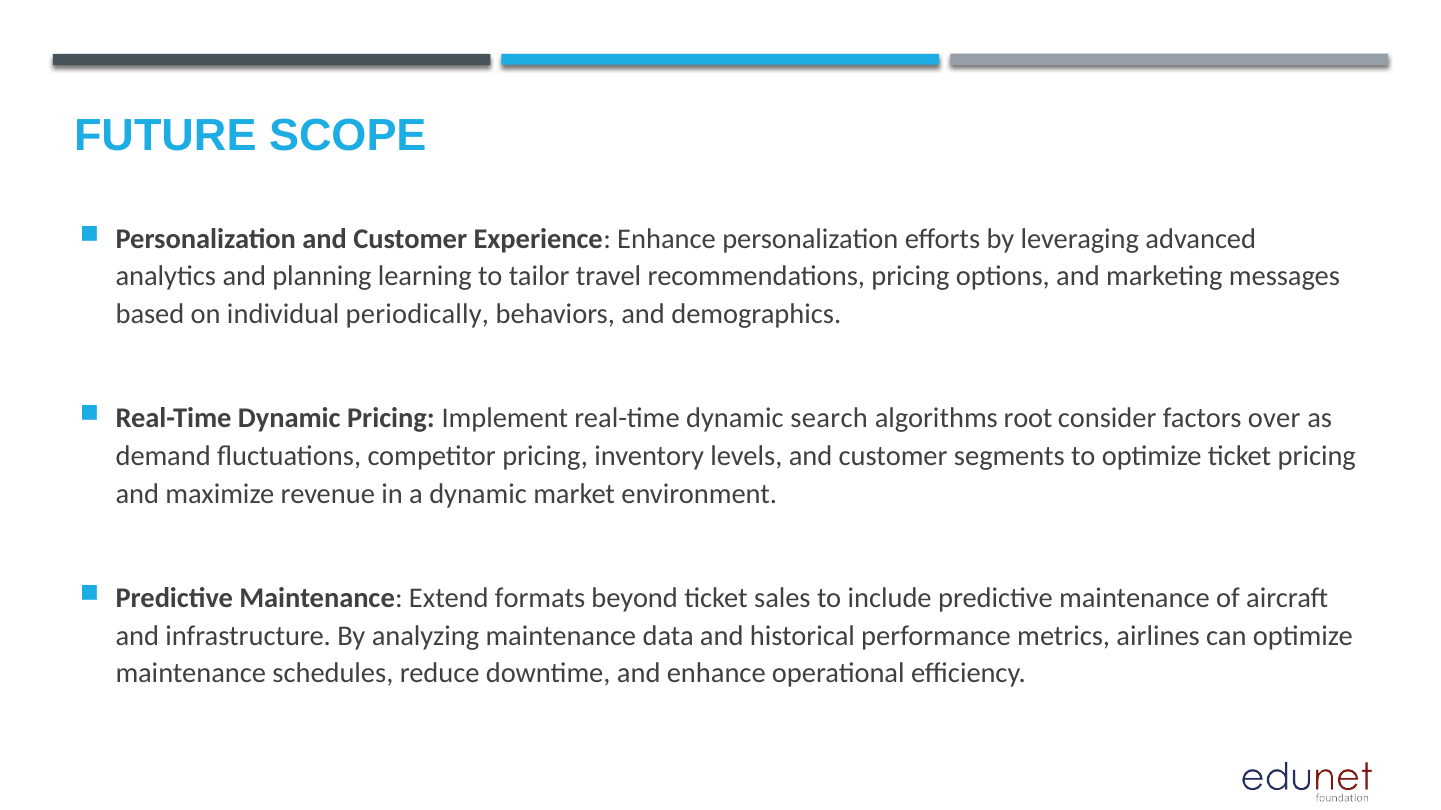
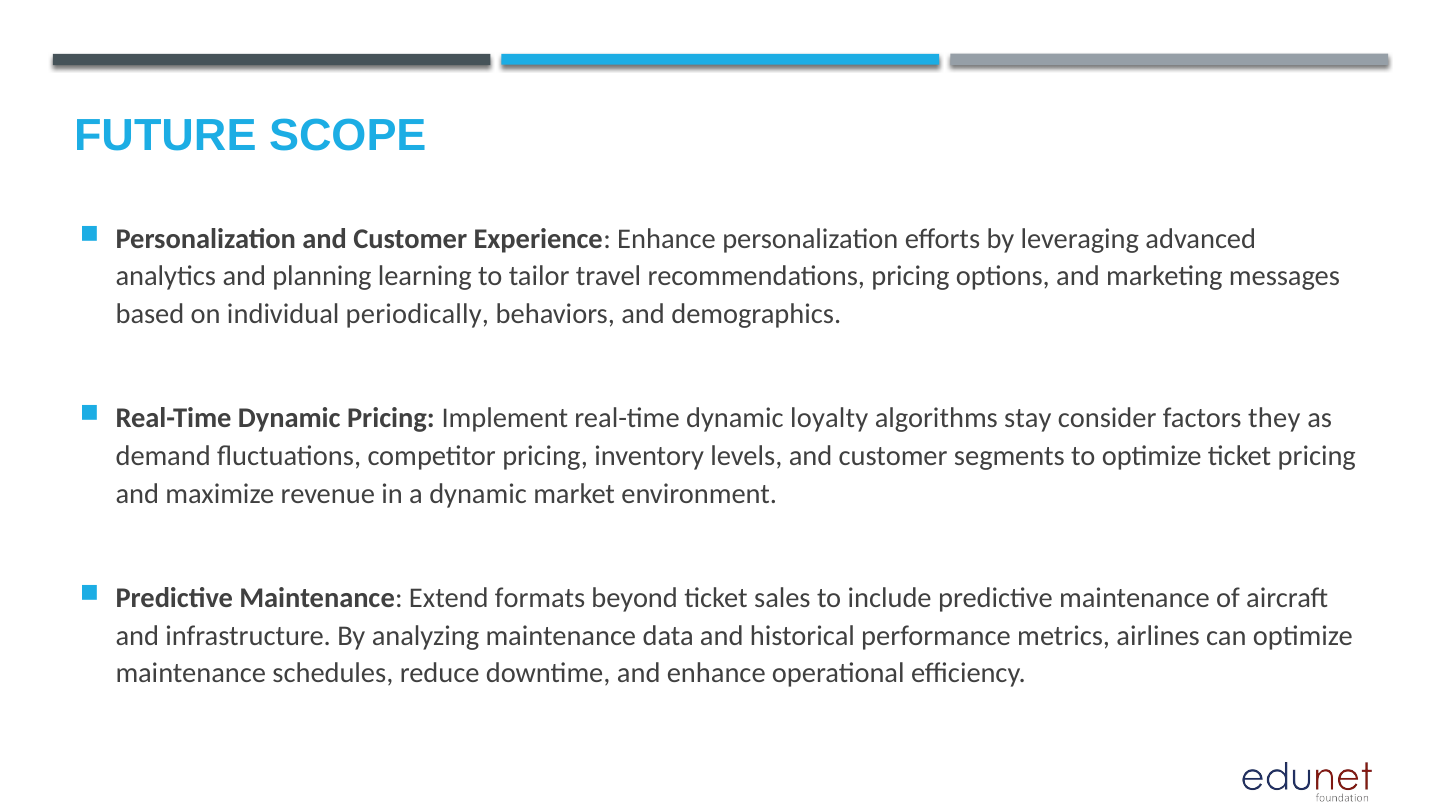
search: search -> loyalty
root: root -> stay
over: over -> they
